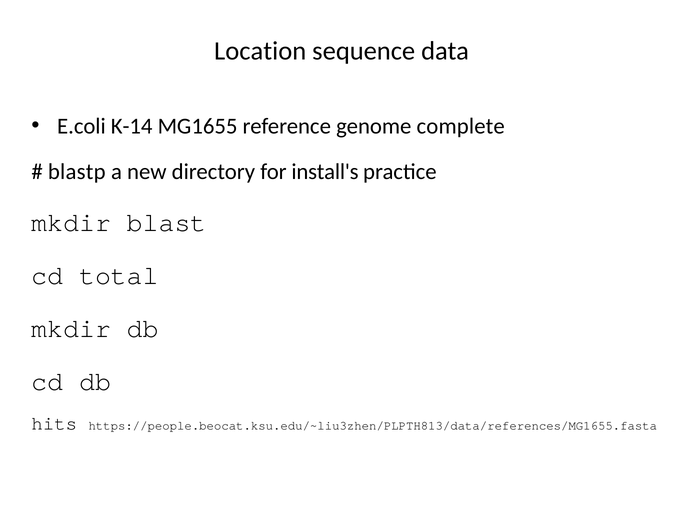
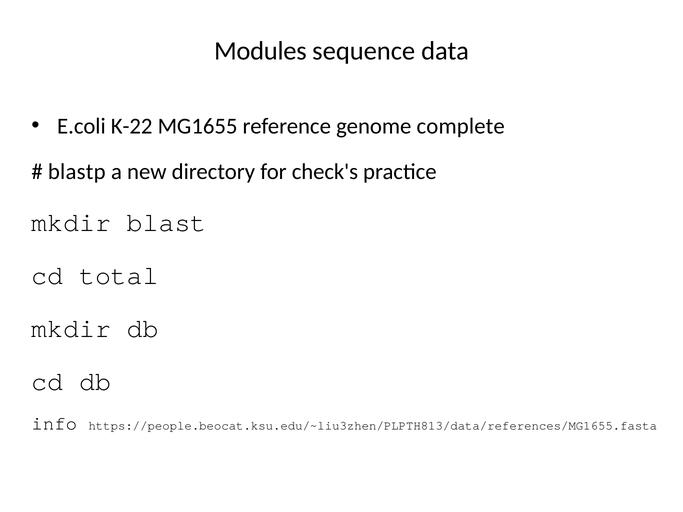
Location: Location -> Modules
K-14: K-14 -> K-22
install's: install's -> check's
hits: hits -> info
